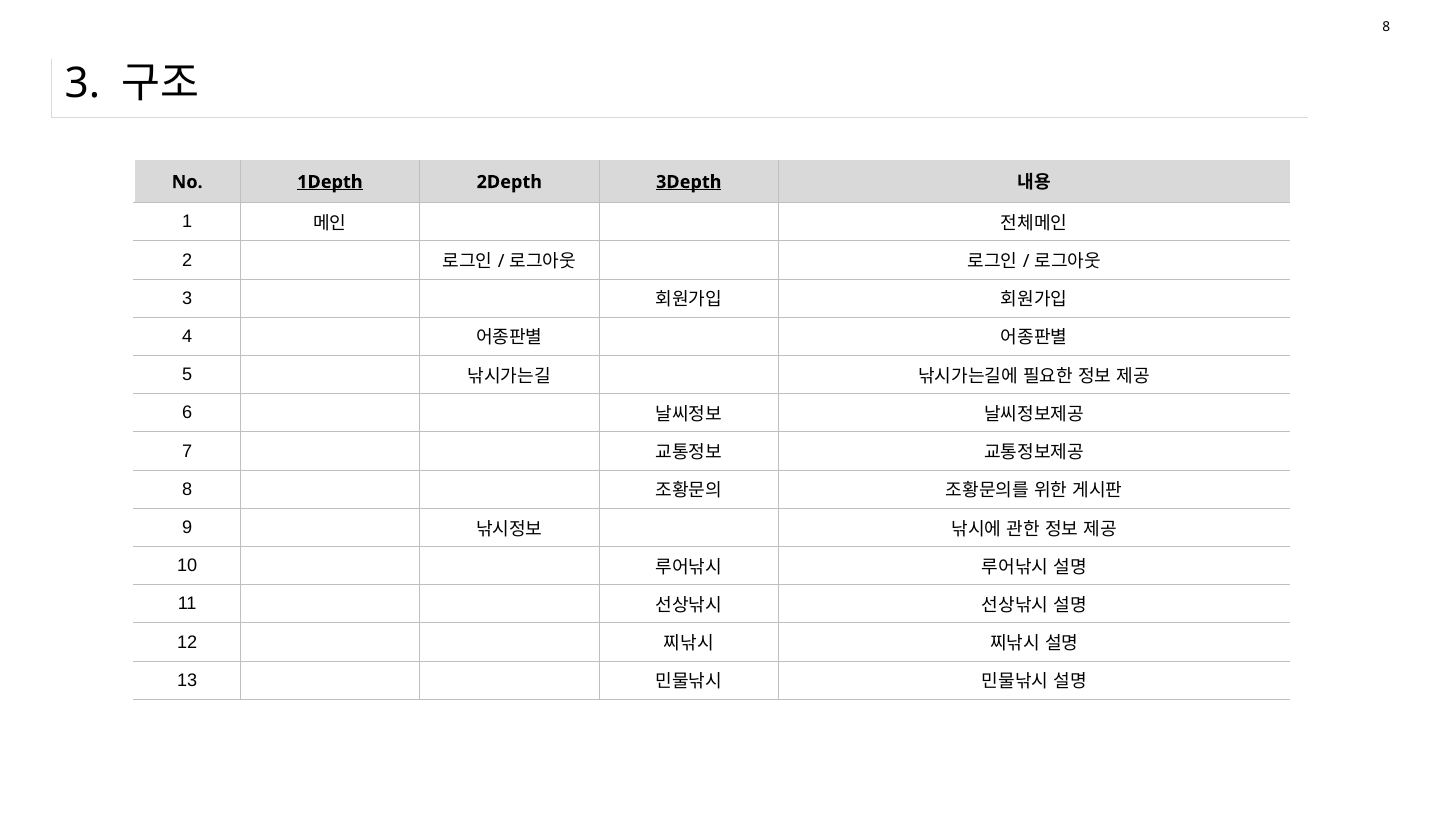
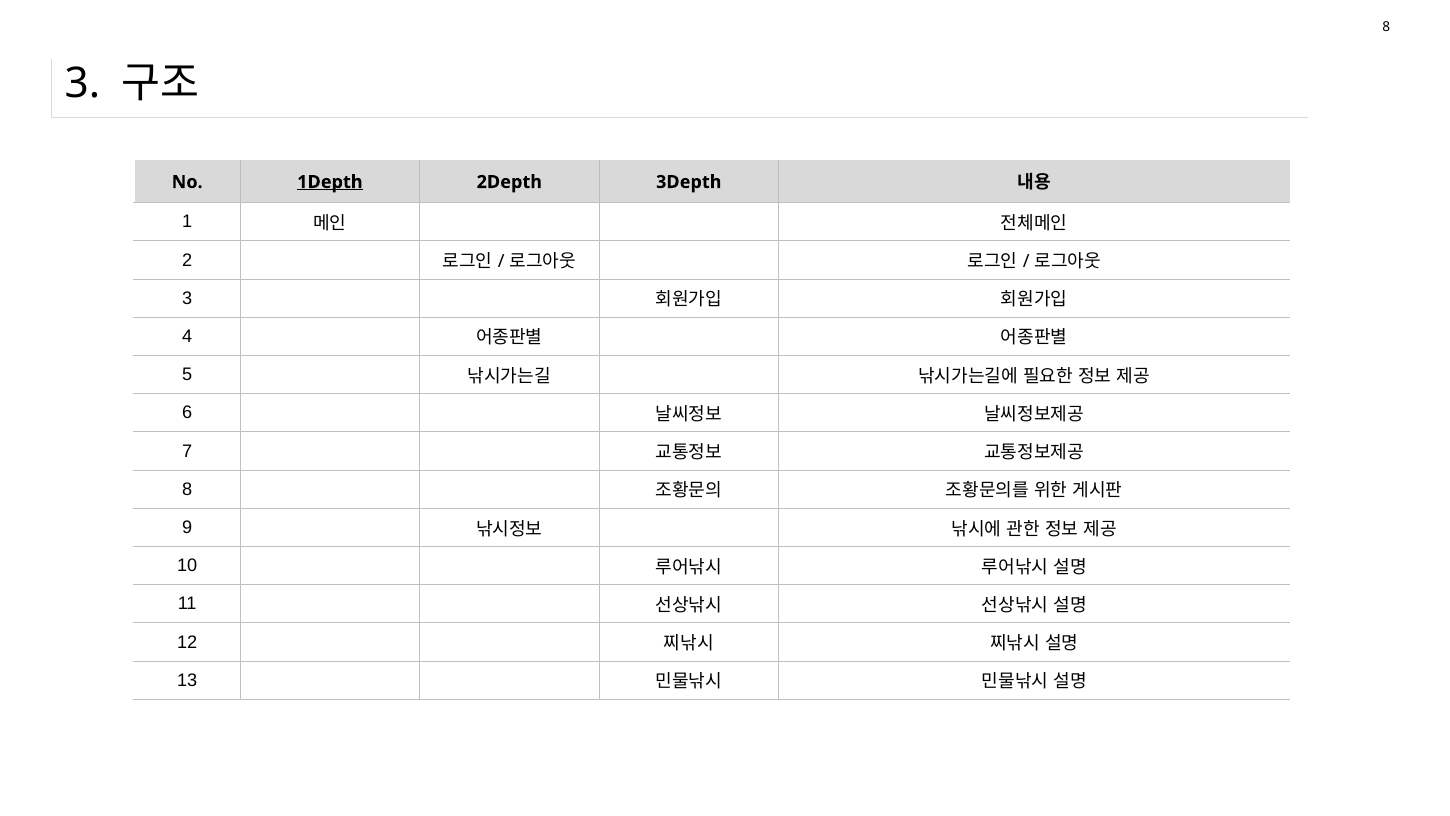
3Depth underline: present -> none
